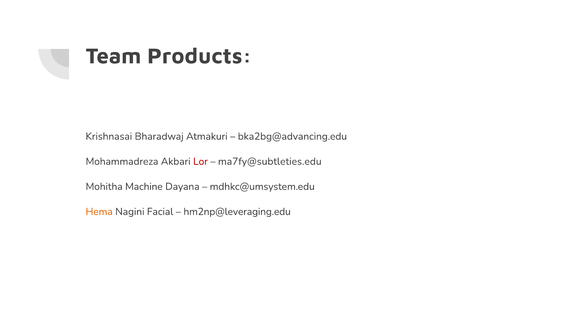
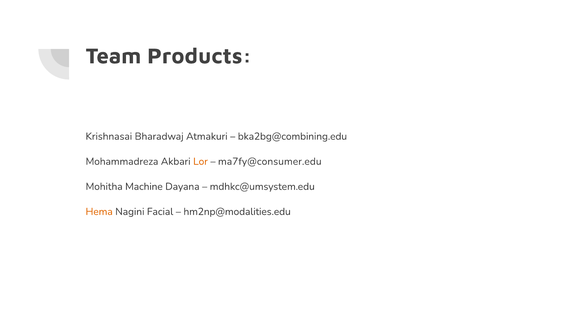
bka2bg@advancing.edu: bka2bg@advancing.edu -> bka2bg@combining.edu
Lor colour: red -> orange
ma7fy@subtleties.edu: ma7fy@subtleties.edu -> ma7fy@consumer.edu
hm2np@leveraging.edu: hm2np@leveraging.edu -> hm2np@modalities.edu
